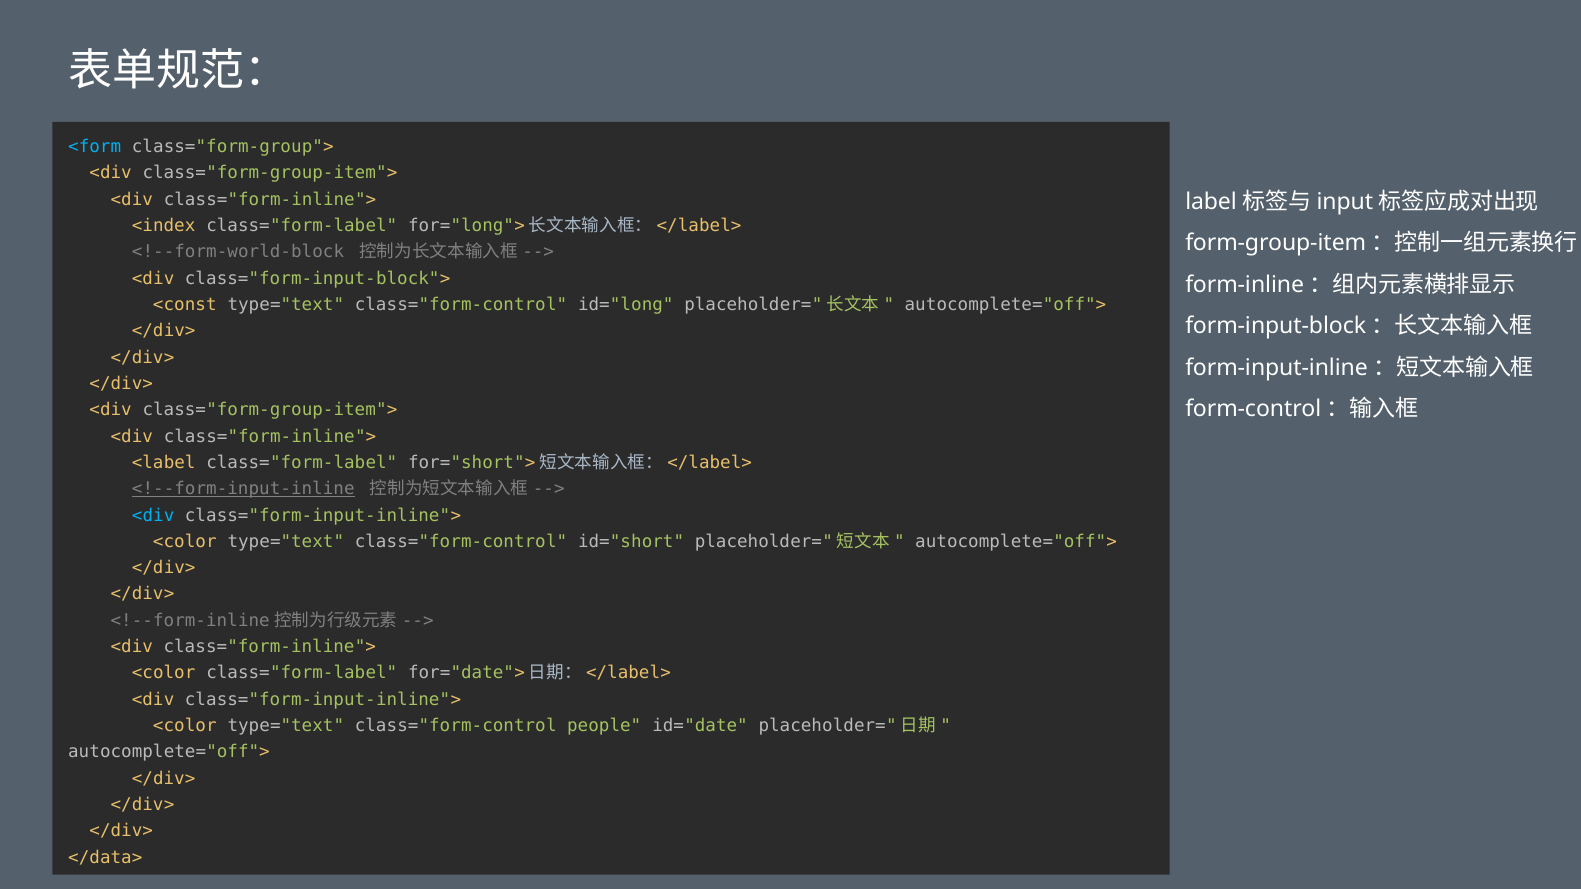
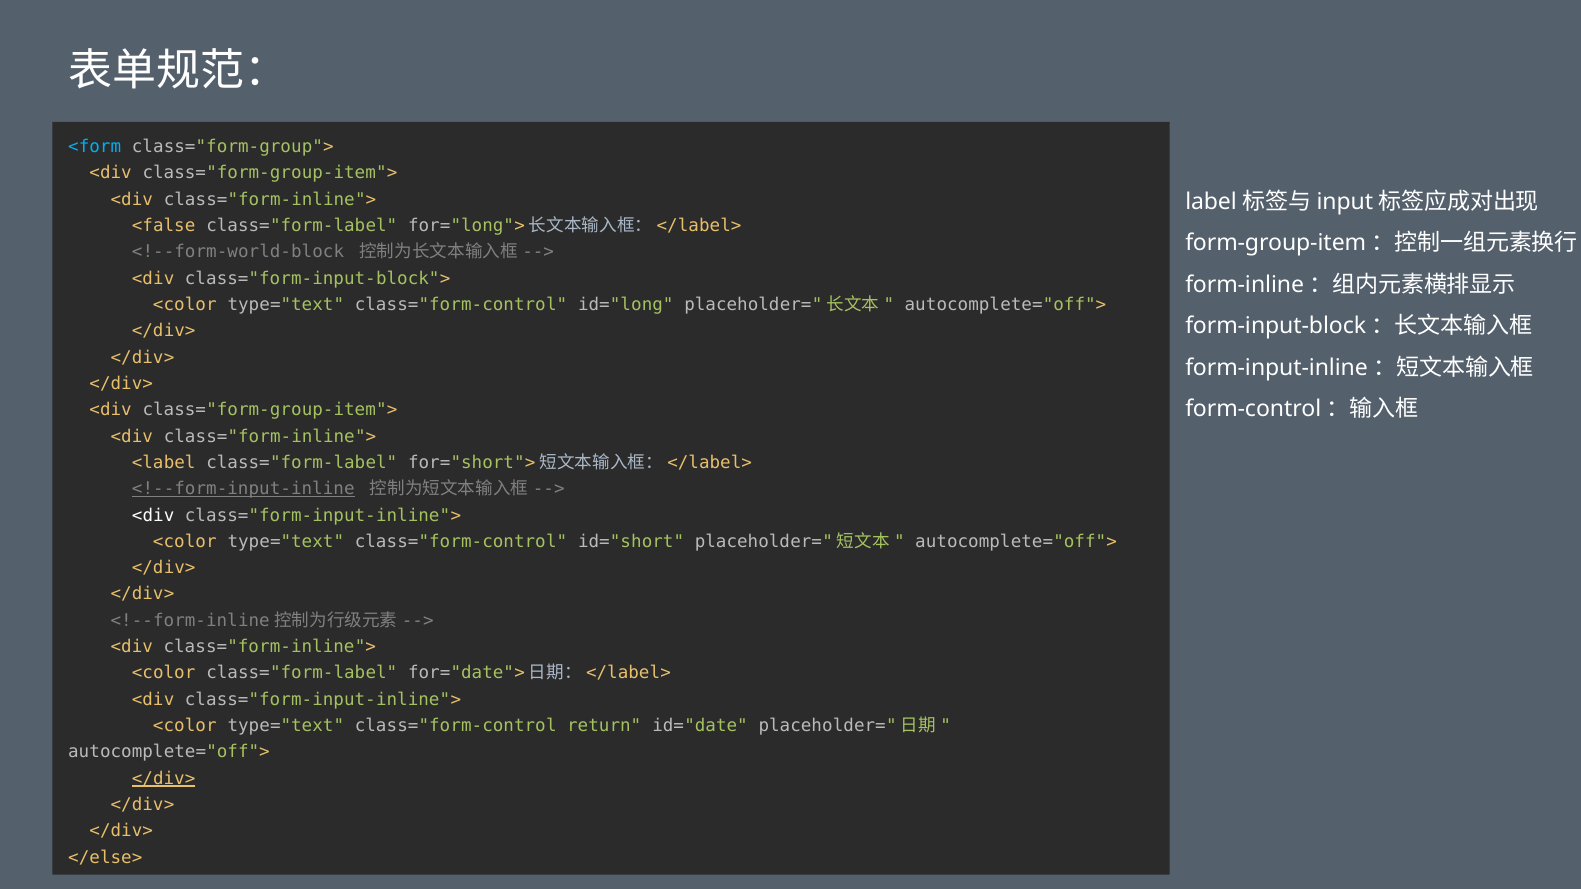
<index: <index -> <false
<const at (185, 305): <const -> <color
<div at (153, 515) colour: light blue -> white
people: people -> return
</div> at (164, 779) underline: none -> present
</data>: </data> -> </else>
